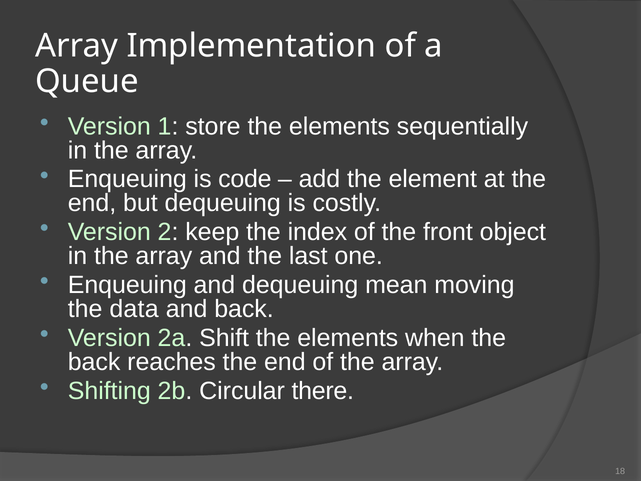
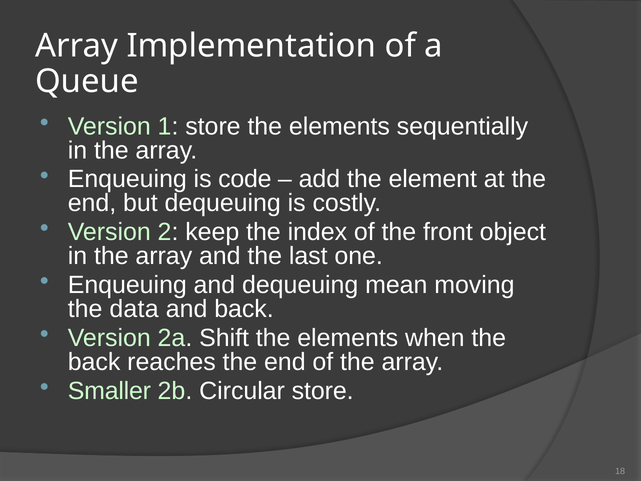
Shifting: Shifting -> Smaller
Circular there: there -> store
